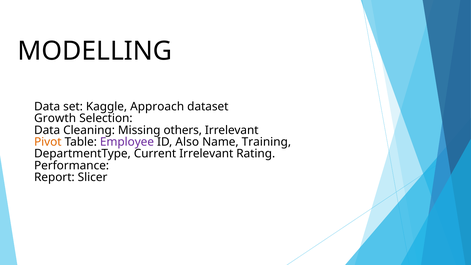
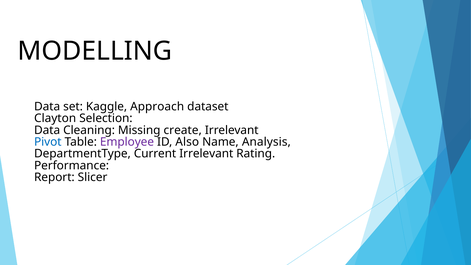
Growth: Growth -> Clayton
others: others -> create
Pivot colour: orange -> blue
Training: Training -> Analysis
